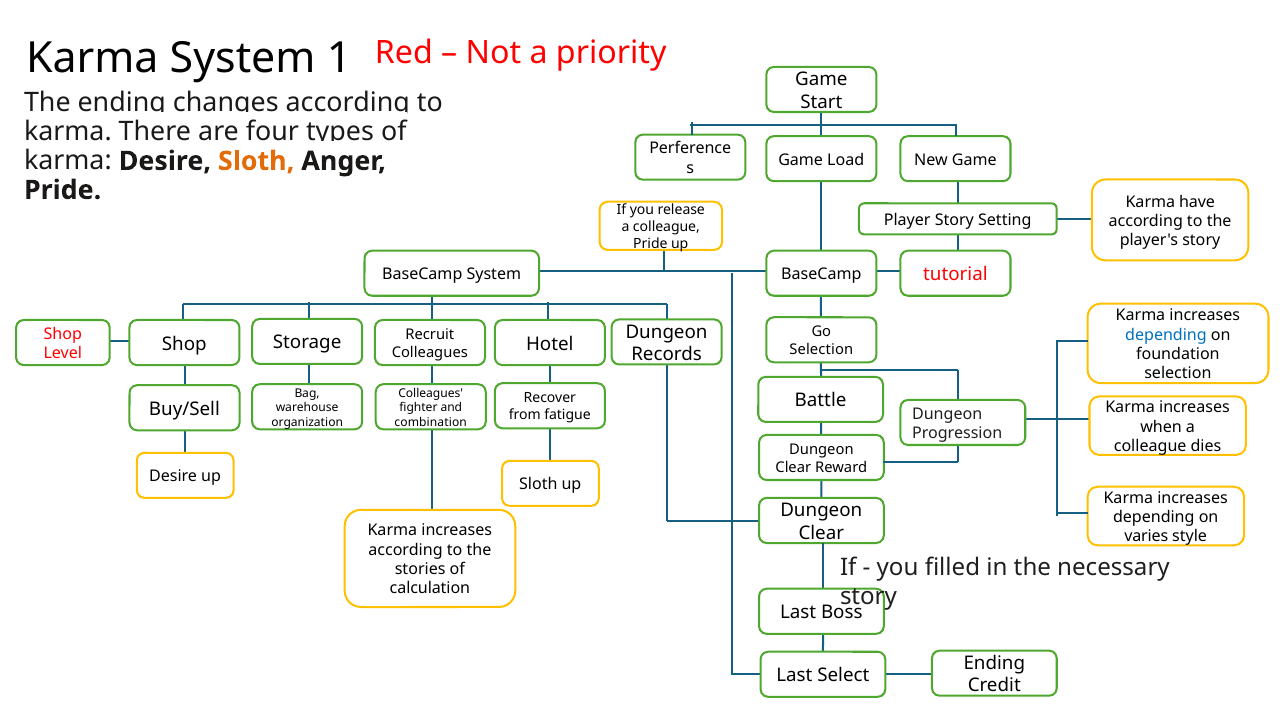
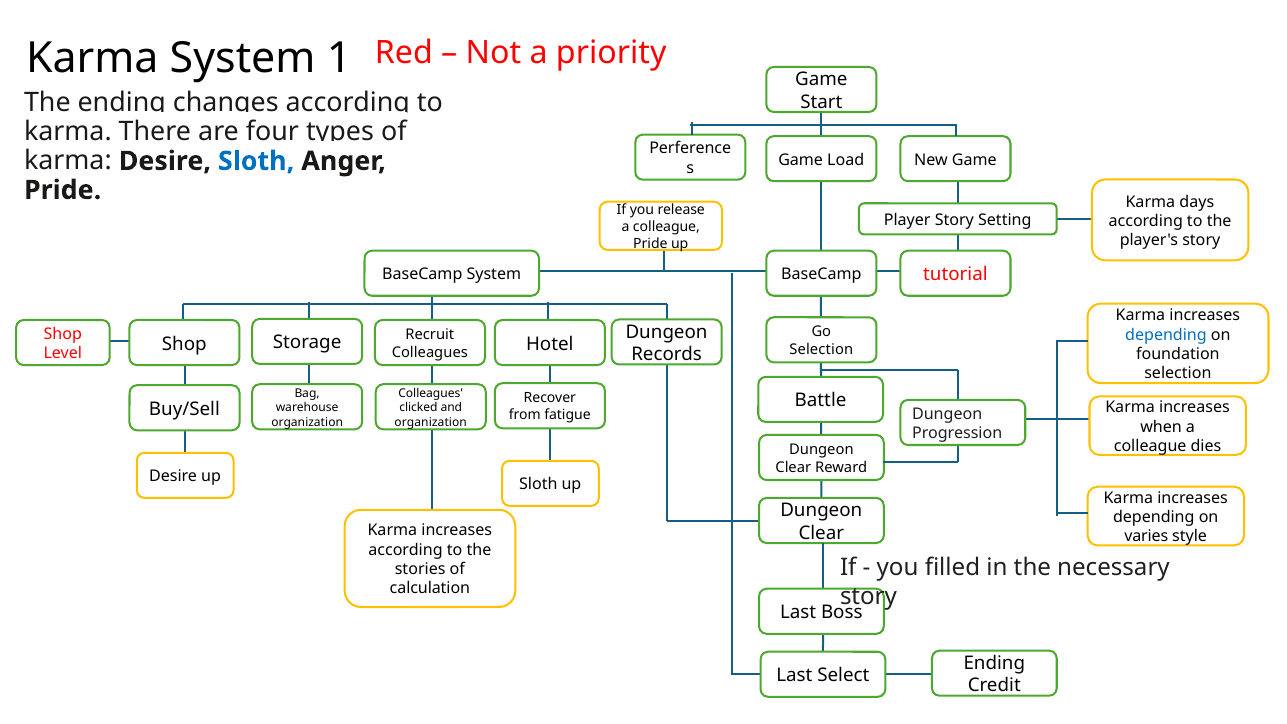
Sloth at (256, 161) colour: orange -> blue
have: have -> days
fighter: fighter -> clicked
combination at (431, 422): combination -> organization
